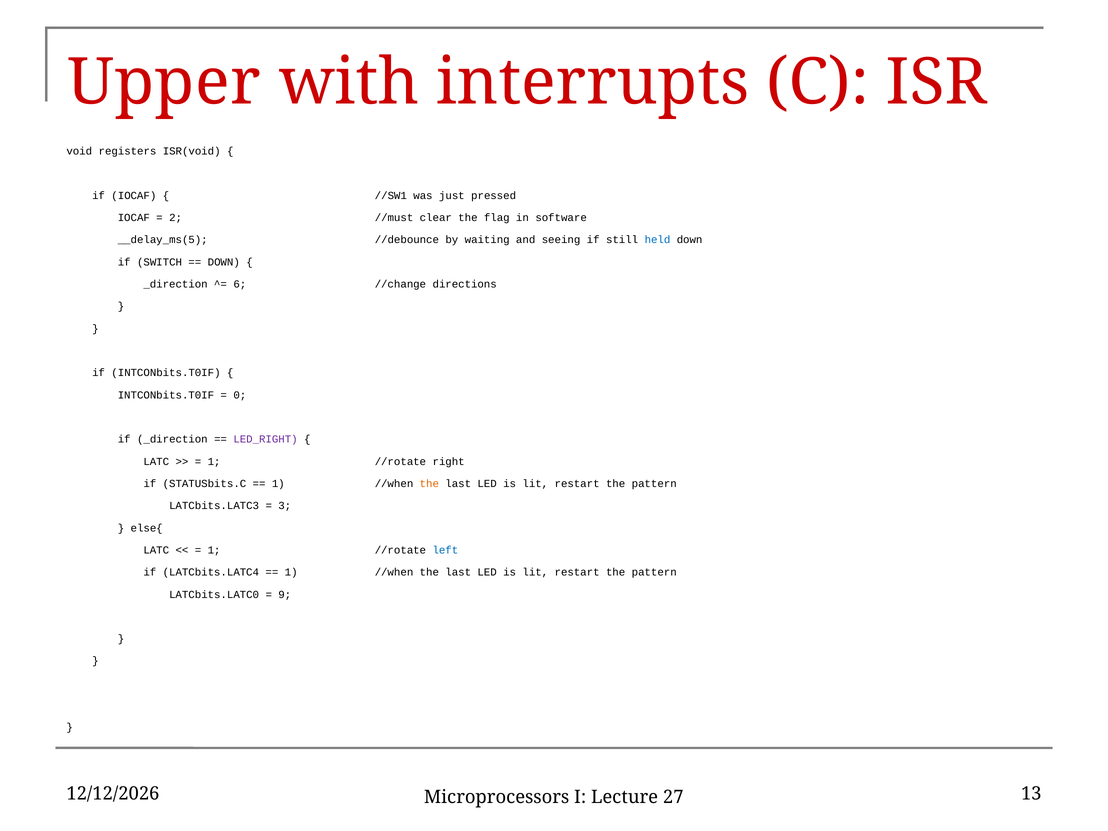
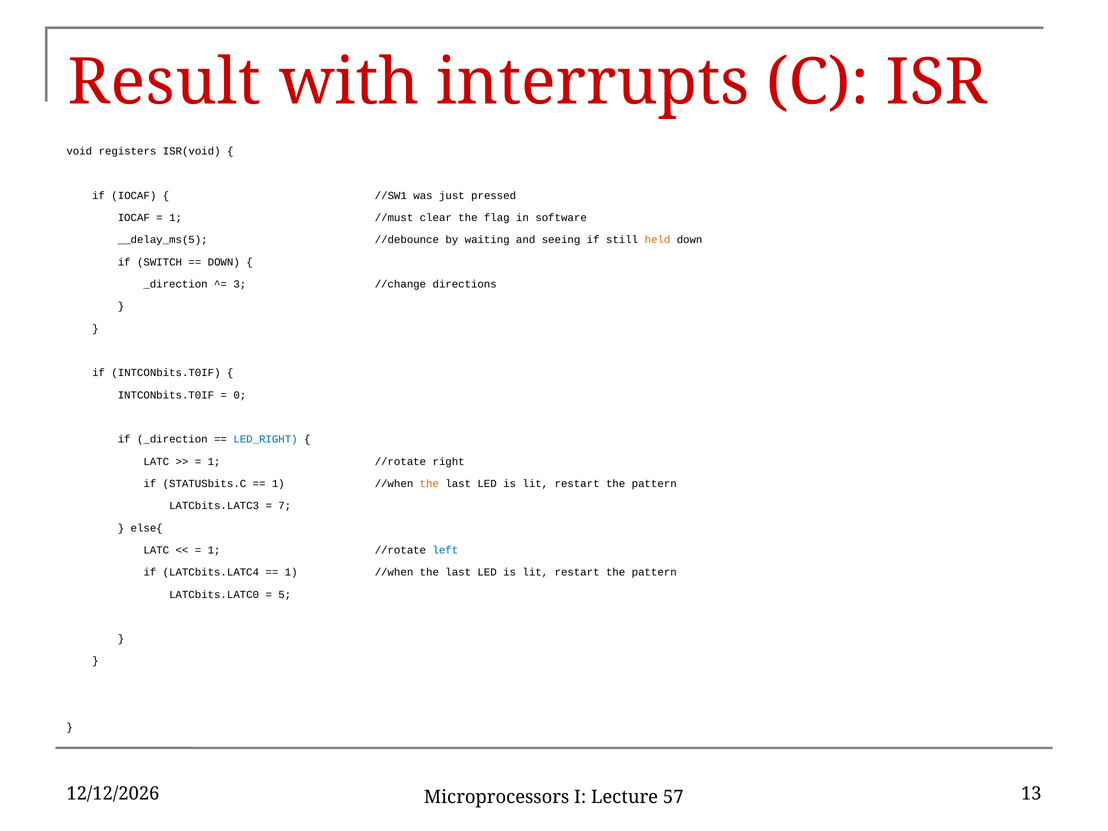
Upper: Upper -> Result
2 at (176, 218): 2 -> 1
held colour: blue -> orange
6: 6 -> 3
LED_RIGHT colour: purple -> blue
3: 3 -> 7
9: 9 -> 5
27: 27 -> 57
